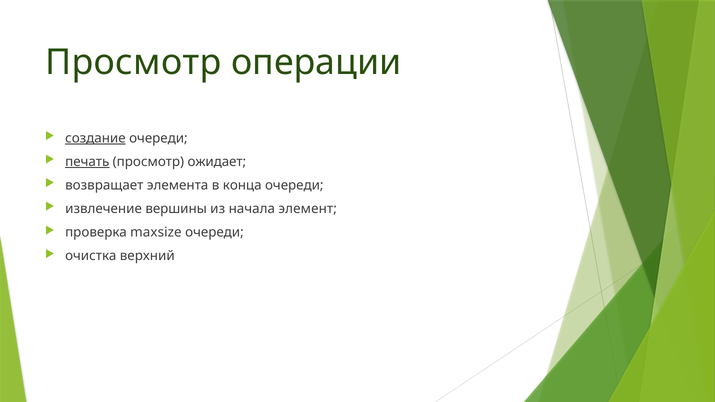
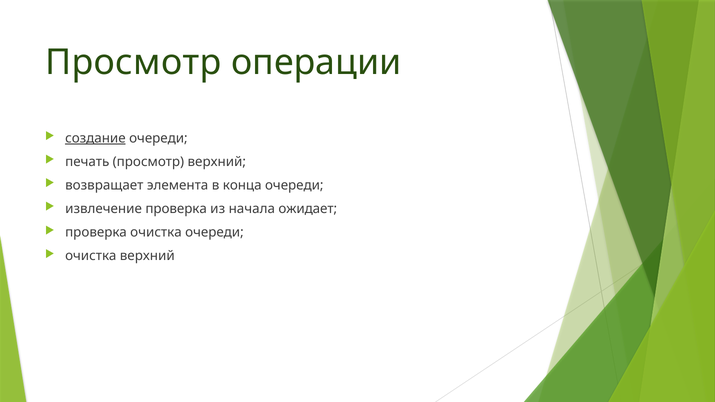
печать underline: present -> none
просмотр ожидает: ожидает -> верхний
извлечение вершины: вершины -> проверка
элемент: элемент -> ожидает
проверка maxsize: maxsize -> очистка
